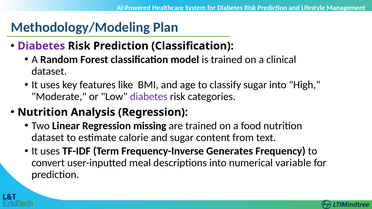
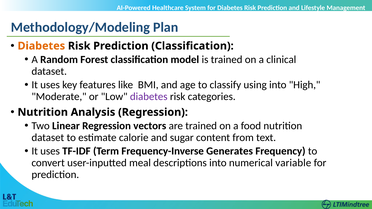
Diabetes at (41, 46) colour: purple -> orange
classify sugar: sugar -> using
missing: missing -> vectors
